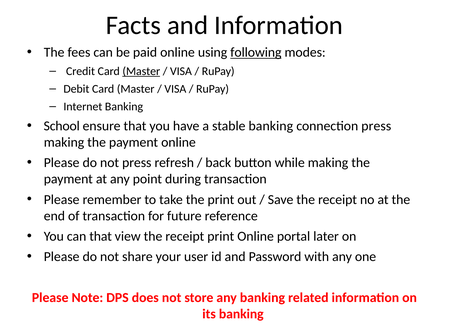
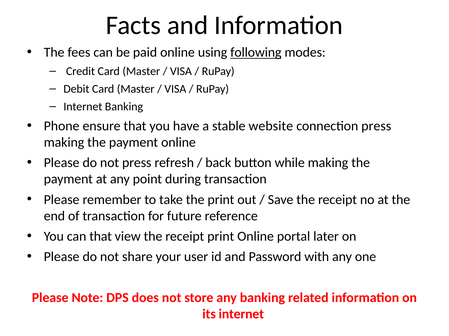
Master at (141, 71) underline: present -> none
School: School -> Phone
stable banking: banking -> website
its banking: banking -> internet
